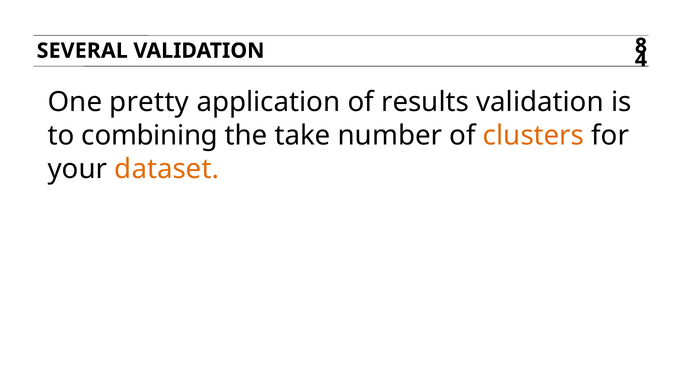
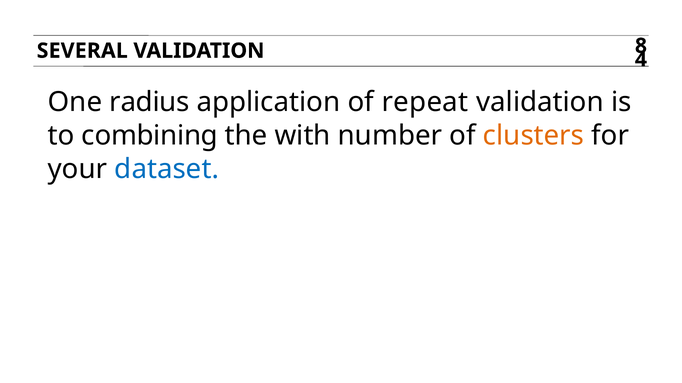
pretty: pretty -> radius
results: results -> repeat
take: take -> with
dataset colour: orange -> blue
